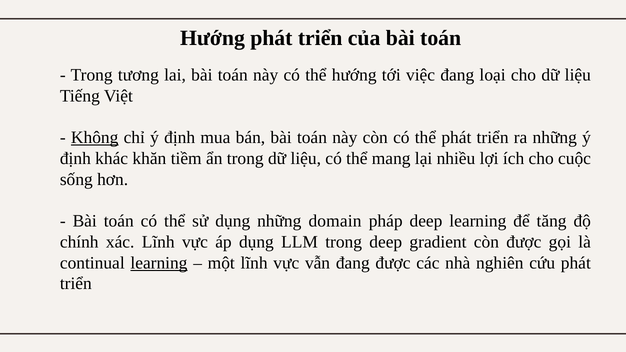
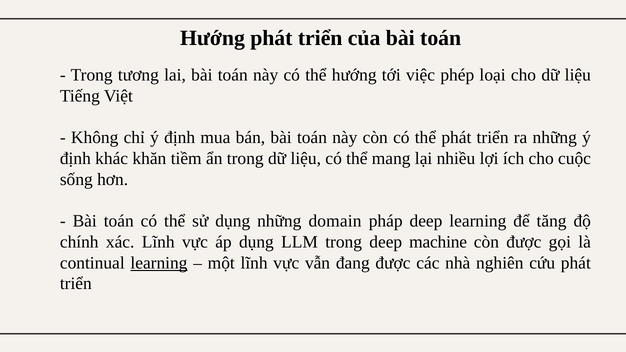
việc đang: đang -> phép
Không underline: present -> none
gradient: gradient -> machine
